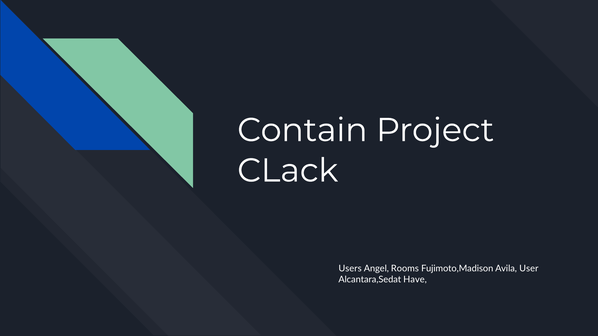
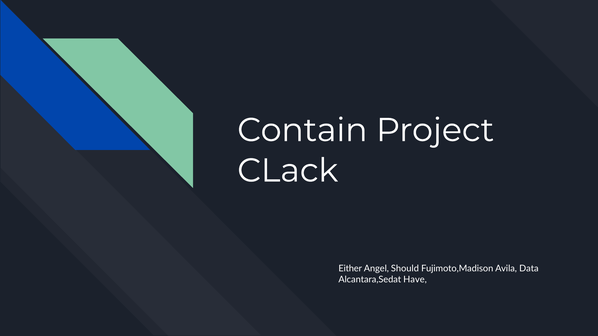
Users: Users -> Either
Rooms: Rooms -> Should
User: User -> Data
